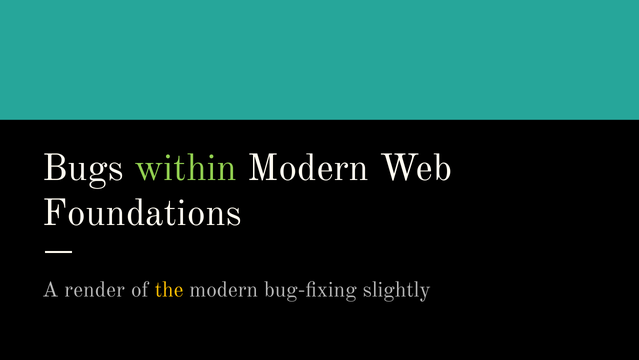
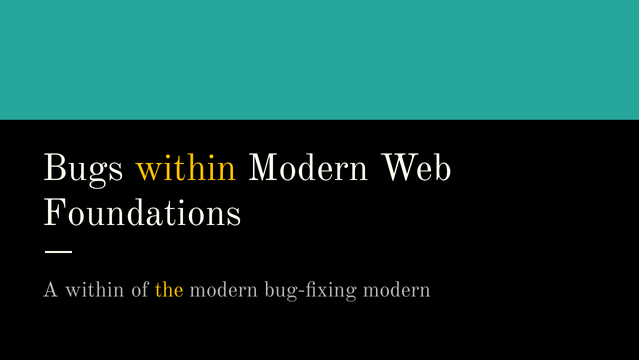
within at (186, 168) colour: light green -> yellow
A render: render -> within
bug-fixing slightly: slightly -> modern
